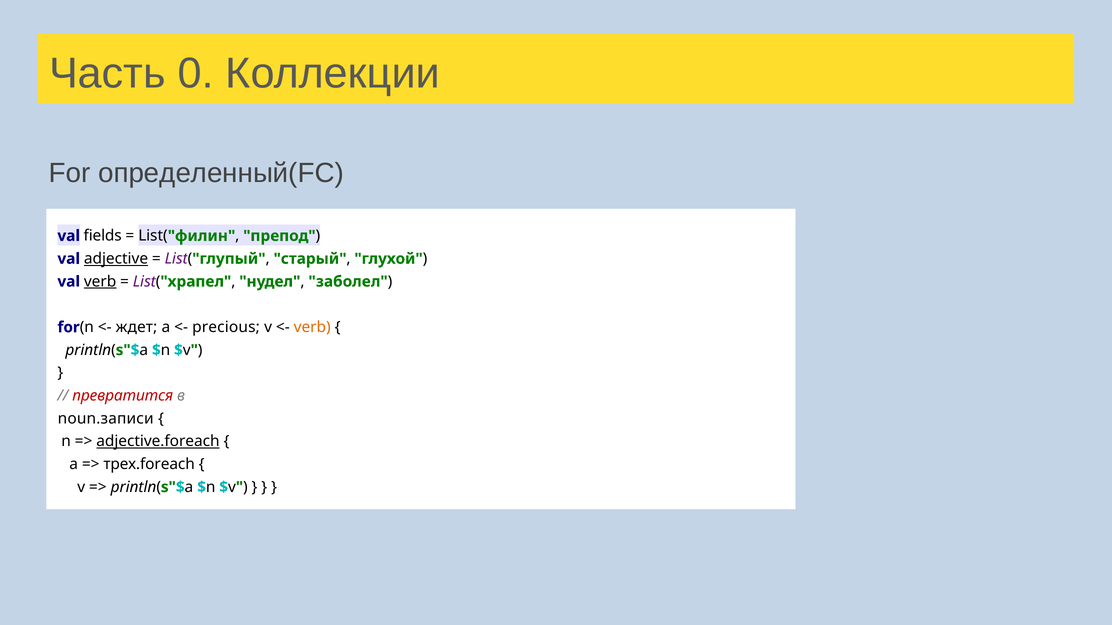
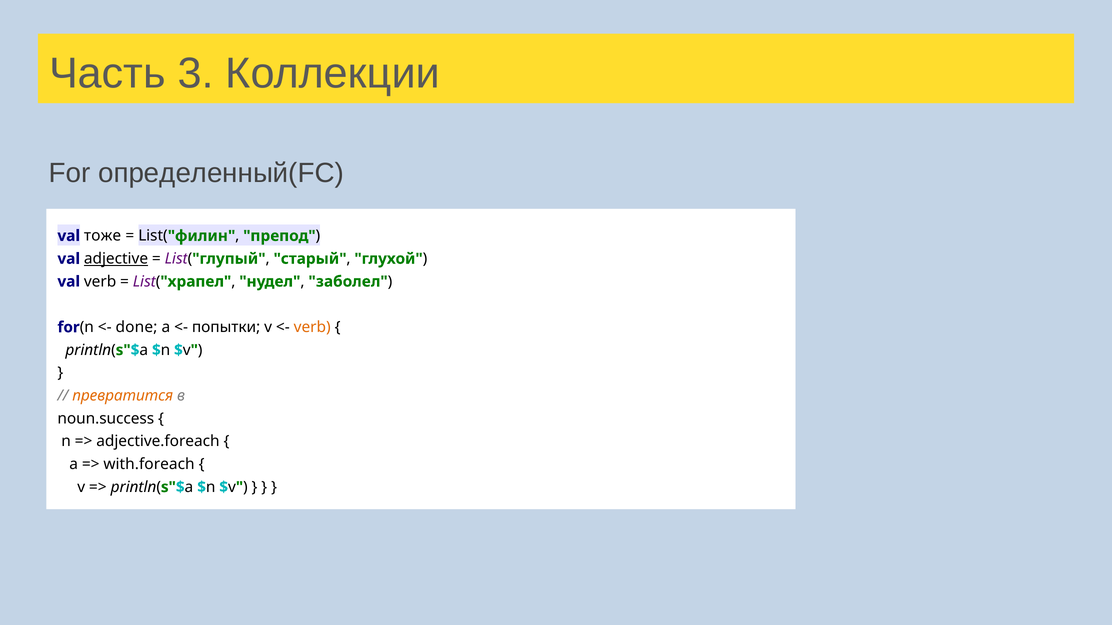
0: 0 -> 3
fields: fields -> тоже
verb at (100, 282) underline: present -> none
ждет: ждет -> done
precious: precious -> попытки
превратится colour: red -> orange
noun.записи: noun.записи -> noun.success
adjective.foreach underline: present -> none
трех.foreach: трех.foreach -> with.foreach
